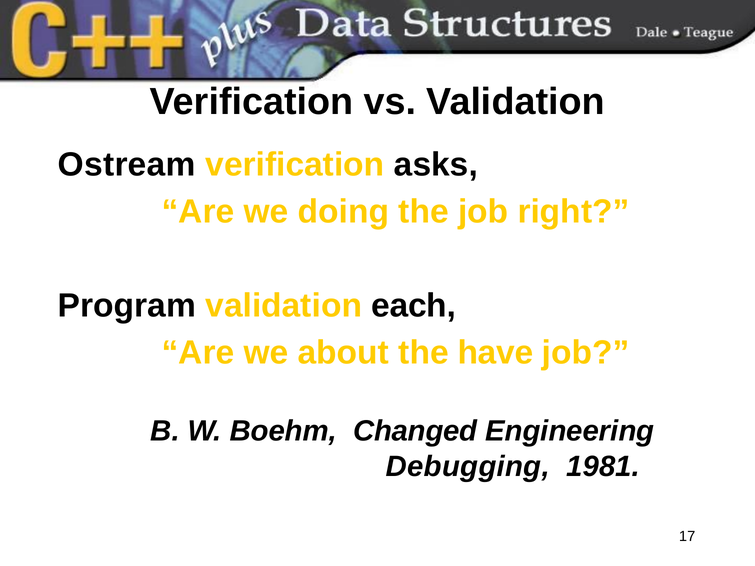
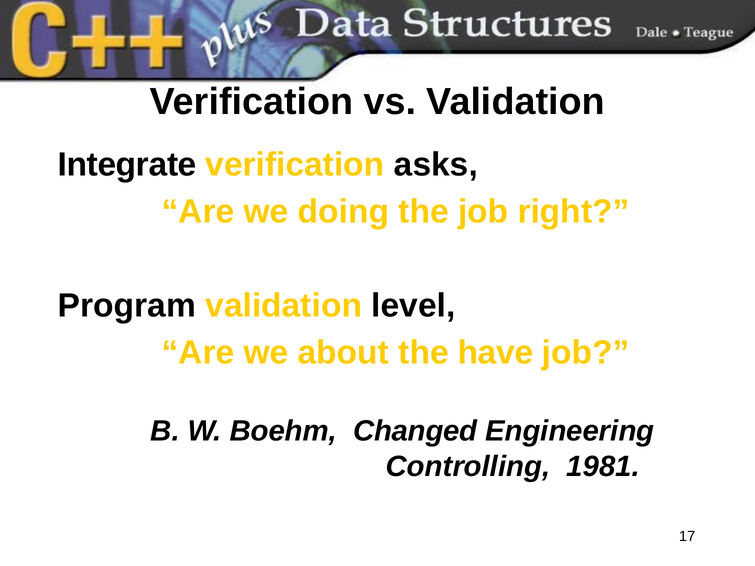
Ostream: Ostream -> Integrate
each: each -> level
Debugging: Debugging -> Controlling
